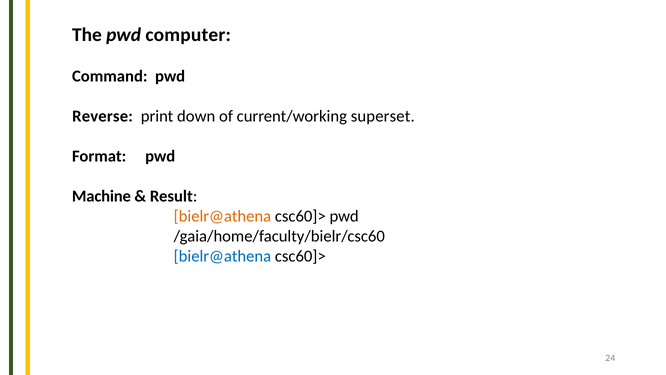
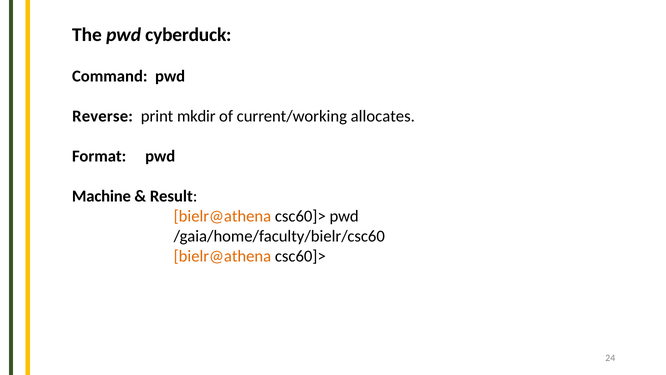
computer: computer -> cyberduck
down: down -> mkdir
superset: superset -> allocates
bielr@athena at (222, 256) colour: blue -> orange
